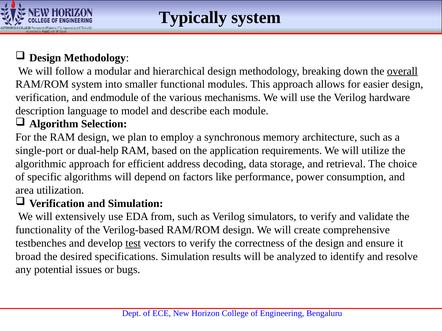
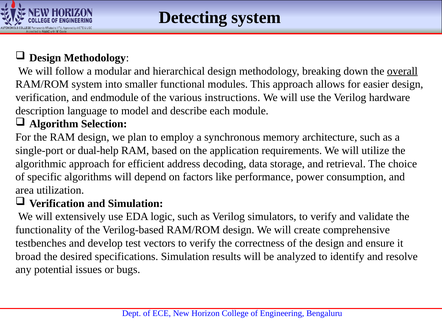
Typically: Typically -> Detecting
mechanisms: mechanisms -> instructions
from: from -> logic
test underline: present -> none
